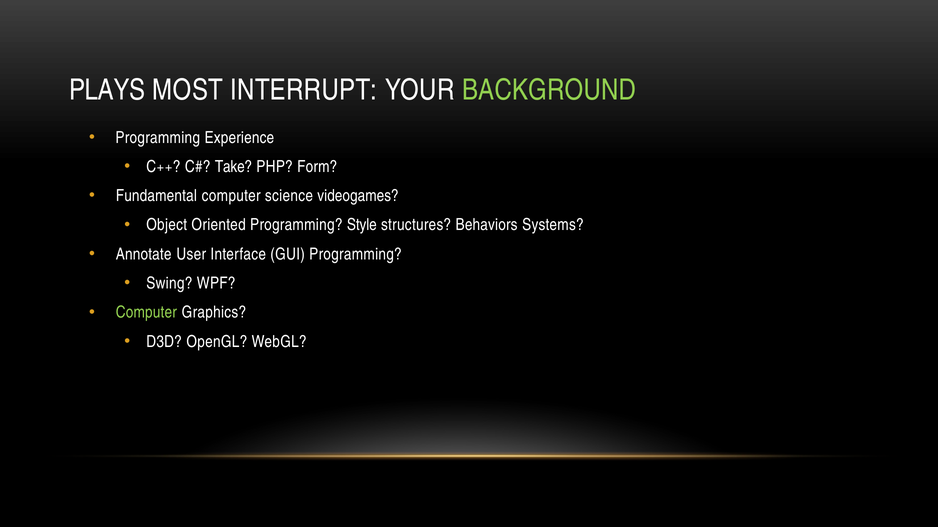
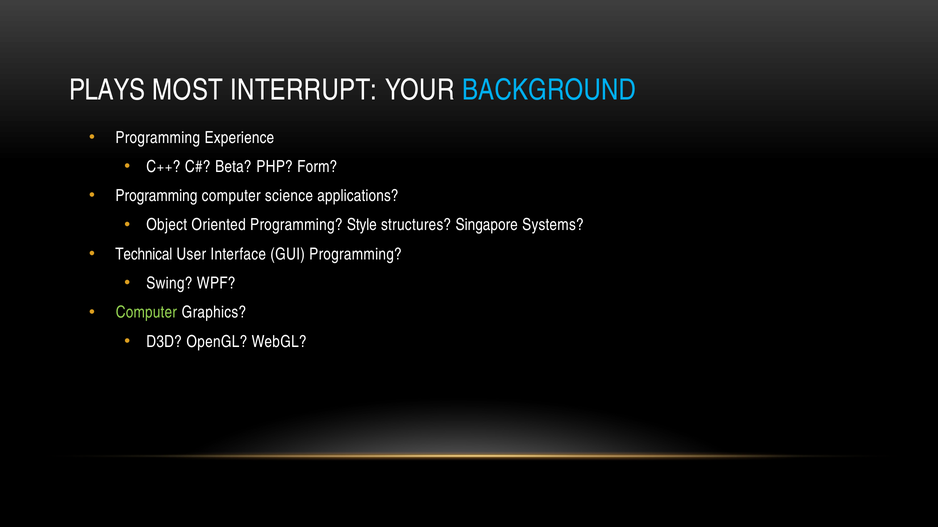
BACKGROUND colour: light green -> light blue
Take: Take -> Beta
Fundamental at (156, 196): Fundamental -> Programming
videogames: videogames -> applications
Behaviors: Behaviors -> Singapore
Annotate: Annotate -> Technical
